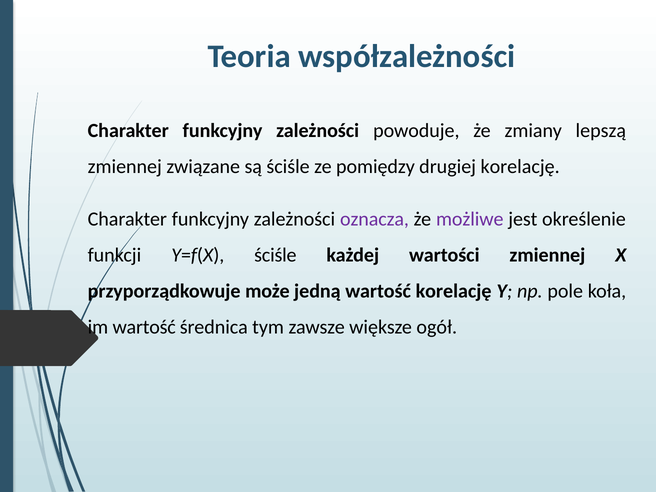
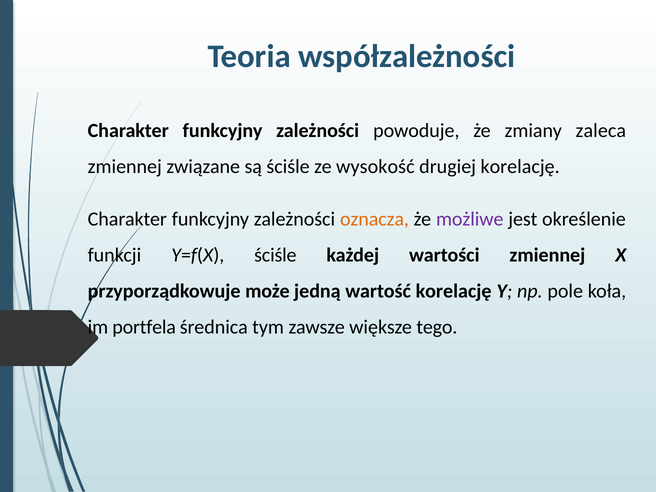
lepszą: lepszą -> zaleca
pomiędzy: pomiędzy -> wysokość
oznacza colour: purple -> orange
im wartość: wartość -> portfela
ogół: ogół -> tego
